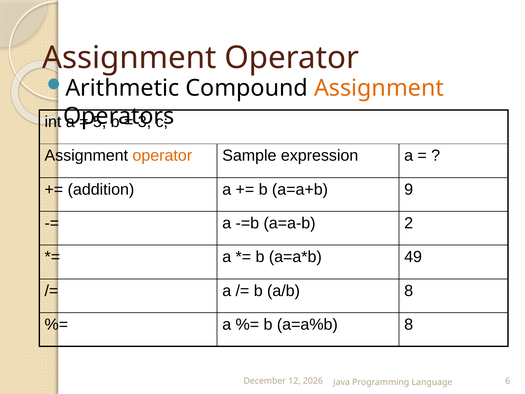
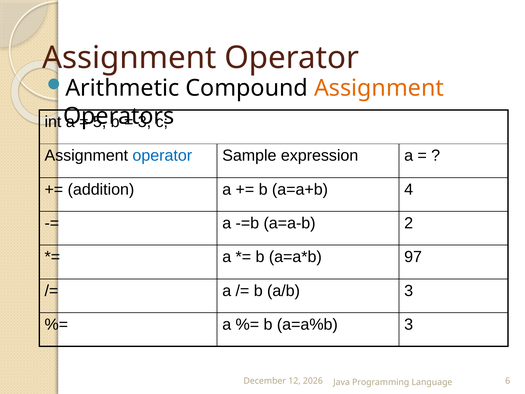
operator at (162, 156) colour: orange -> blue
9: 9 -> 4
49: 49 -> 97
a/b 8: 8 -> 3
a=a%b 8: 8 -> 3
